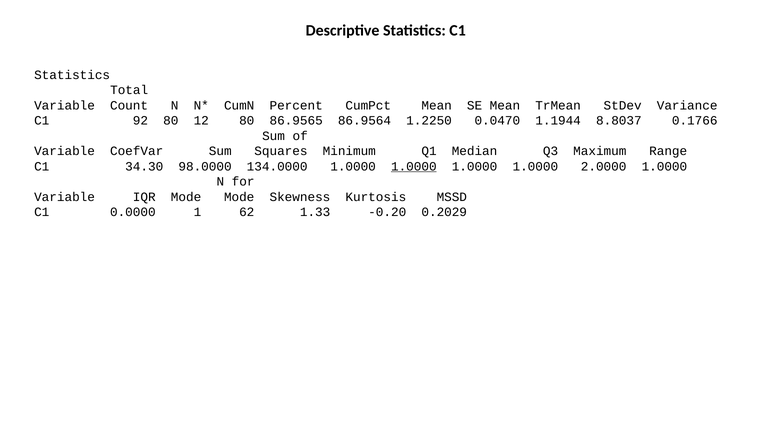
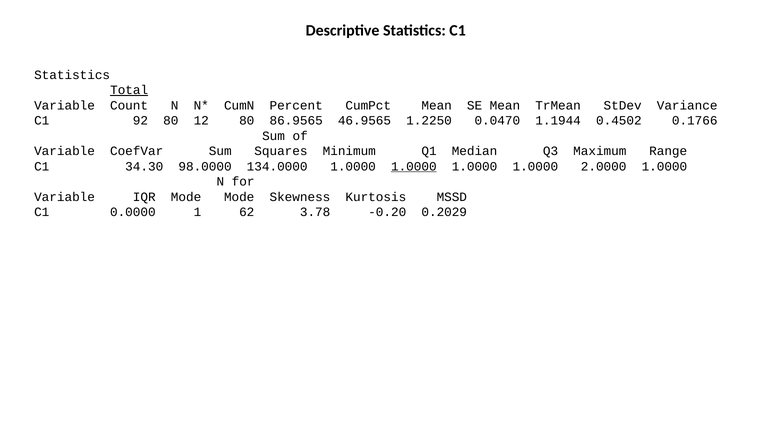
Total underline: none -> present
86.9564: 86.9564 -> 46.9565
8.8037: 8.8037 -> 0.4502
1.33: 1.33 -> 3.78
